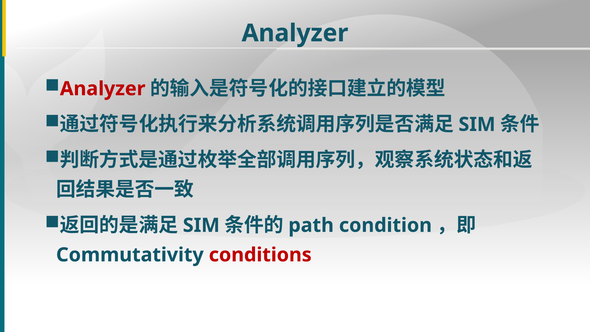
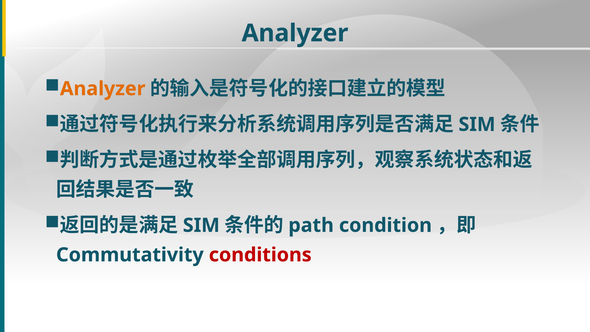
Analyzer at (103, 89) colour: red -> orange
